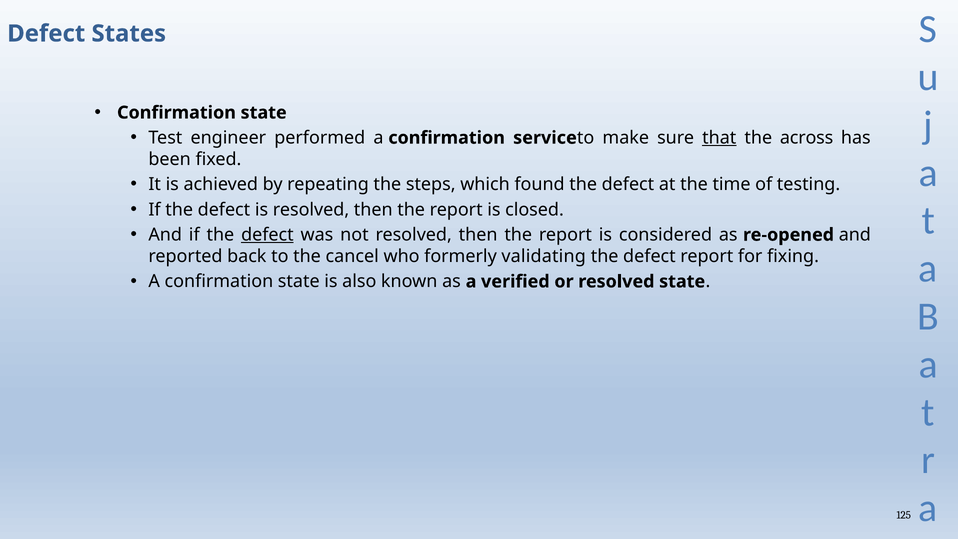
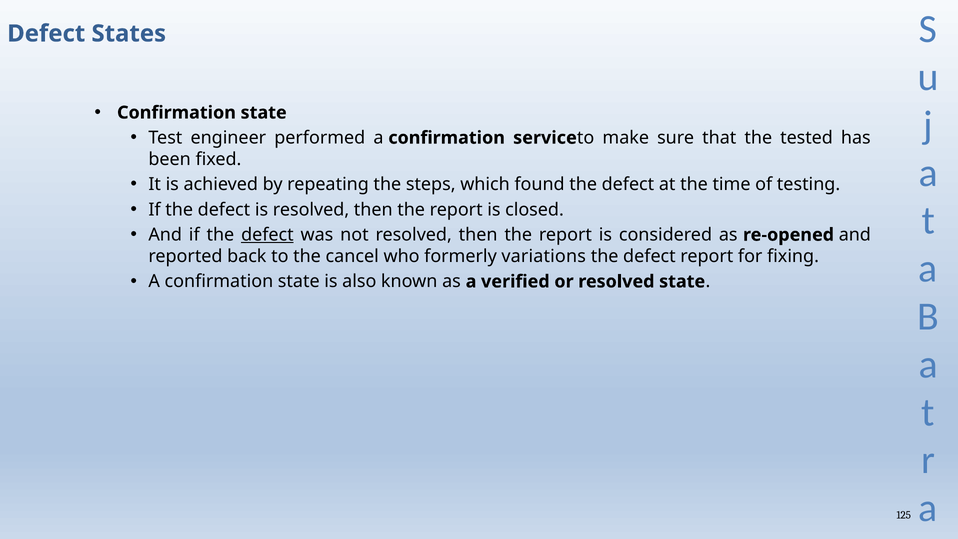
that underline: present -> none
across: across -> tested
validating: validating -> variations
